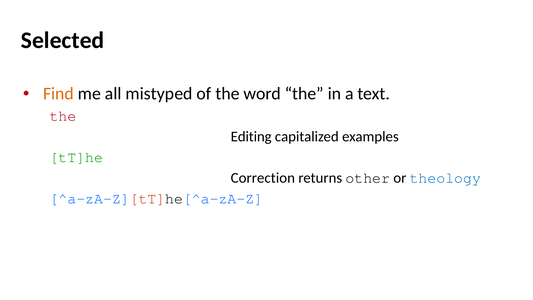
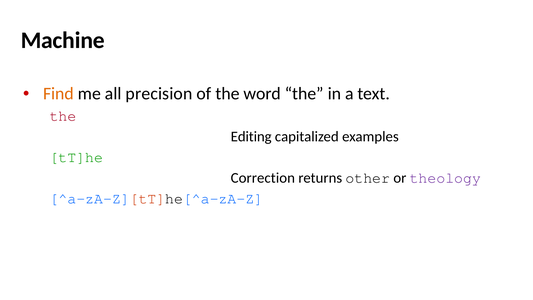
Selected: Selected -> Machine
mistyped: mistyped -> precision
theology colour: blue -> purple
